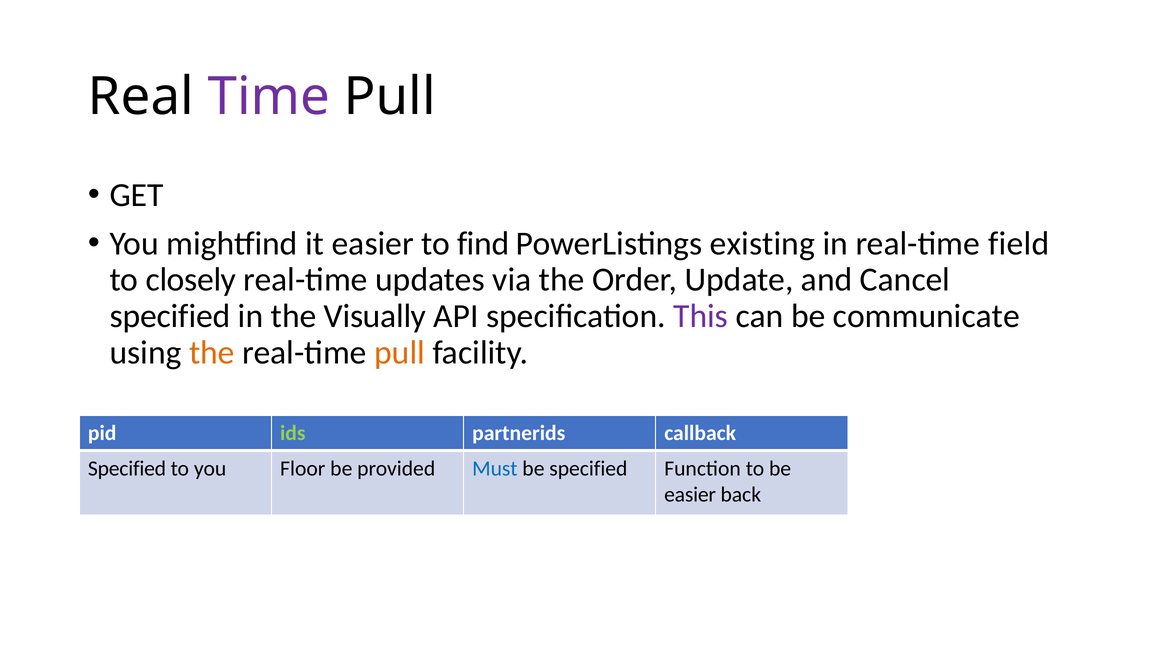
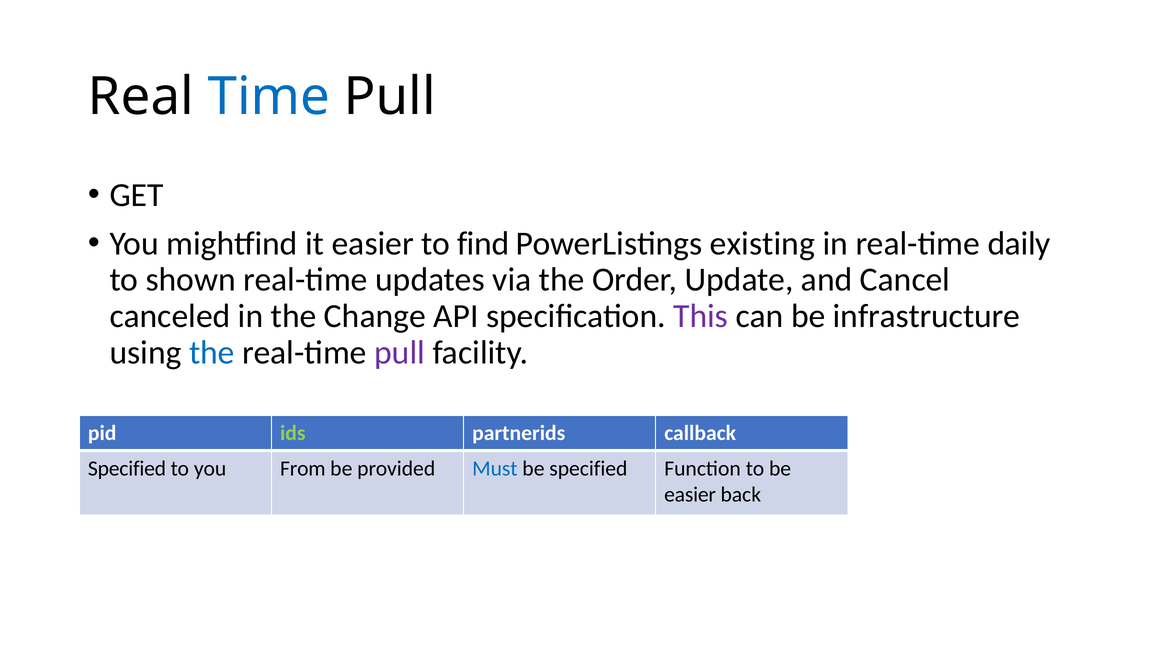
Time colour: purple -> blue
field: field -> daily
closely: closely -> shown
specified at (170, 316): specified -> canceled
Visually: Visually -> Change
communicate: communicate -> infrastructure
the at (212, 353) colour: orange -> blue
pull at (400, 353) colour: orange -> purple
Floor: Floor -> From
